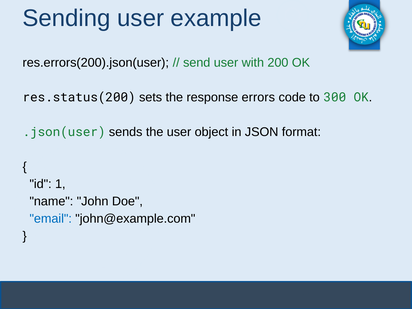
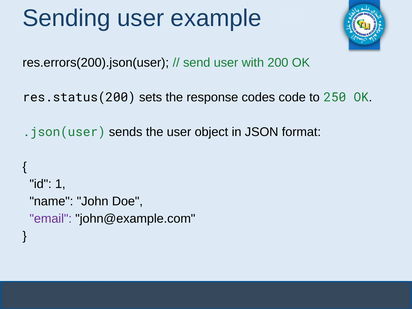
errors: errors -> codes
300: 300 -> 250
email colour: blue -> purple
